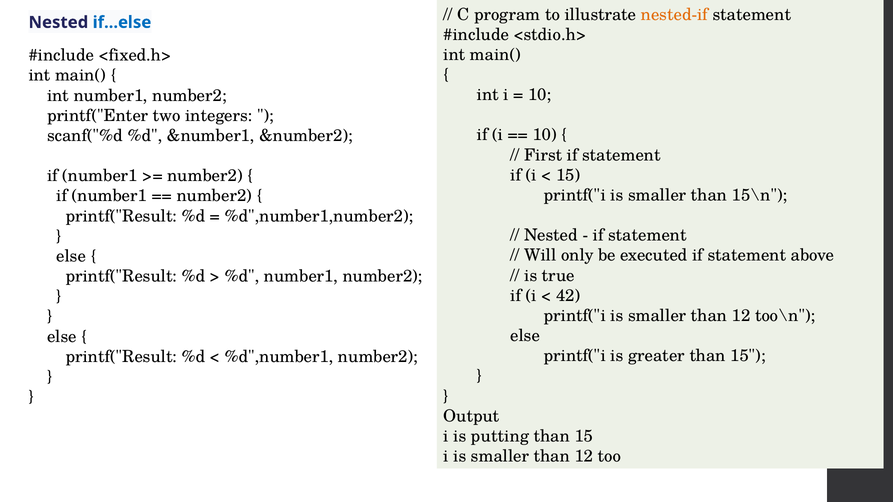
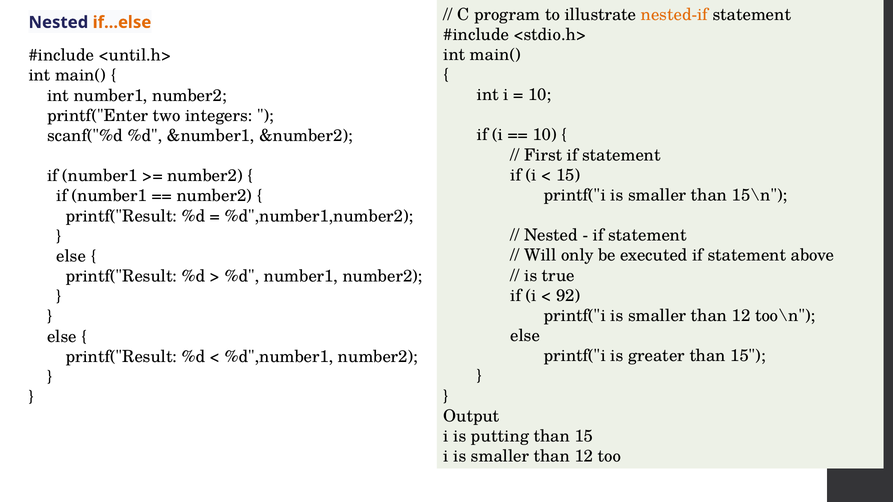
if...else colour: blue -> orange
<fixed.h>: <fixed.h> -> <until.h>
42: 42 -> 92
